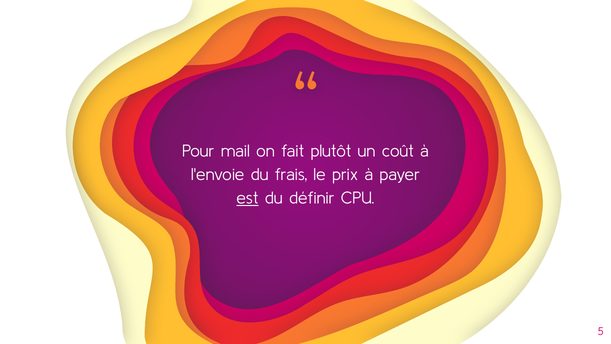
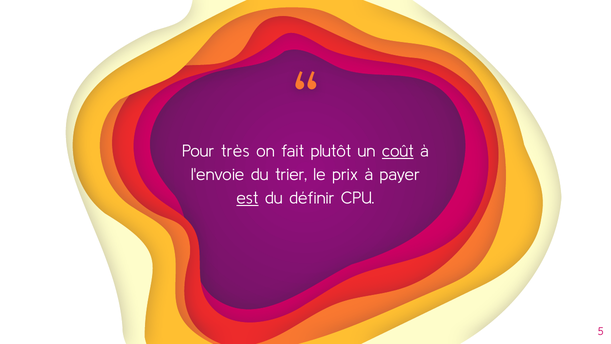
mail: mail -> très
coût underline: none -> present
frais: frais -> trier
